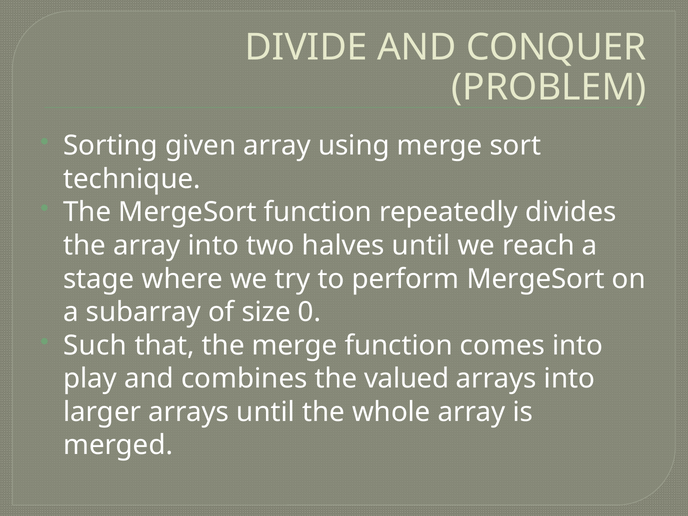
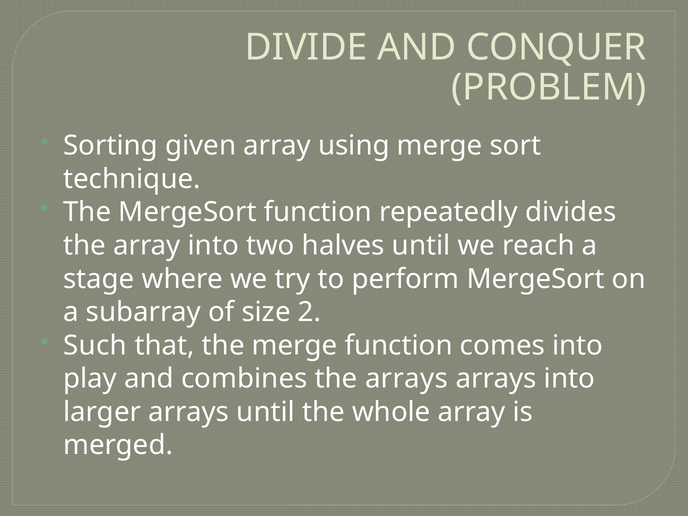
0: 0 -> 2
the valued: valued -> arrays
